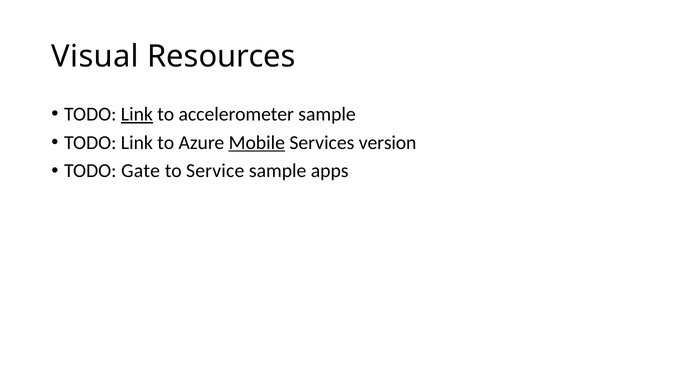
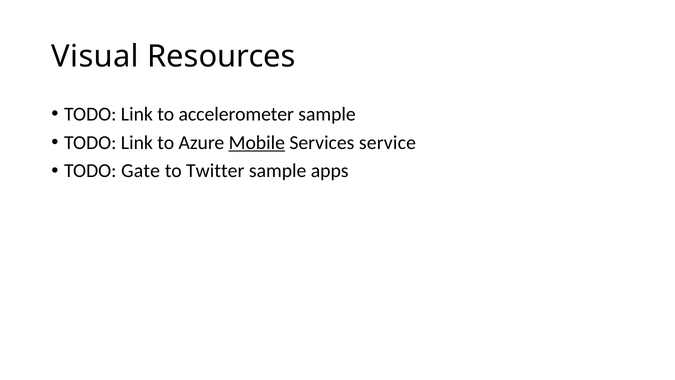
Link at (137, 114) underline: present -> none
version: version -> service
Service: Service -> Twitter
